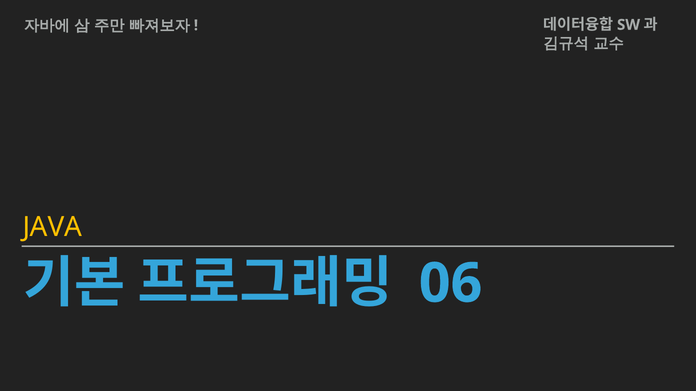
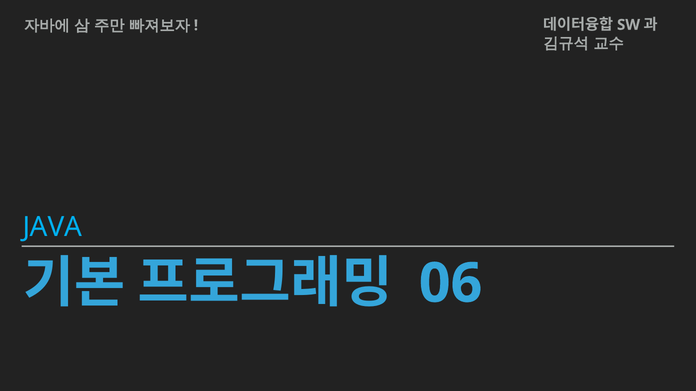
JAVA colour: yellow -> light blue
